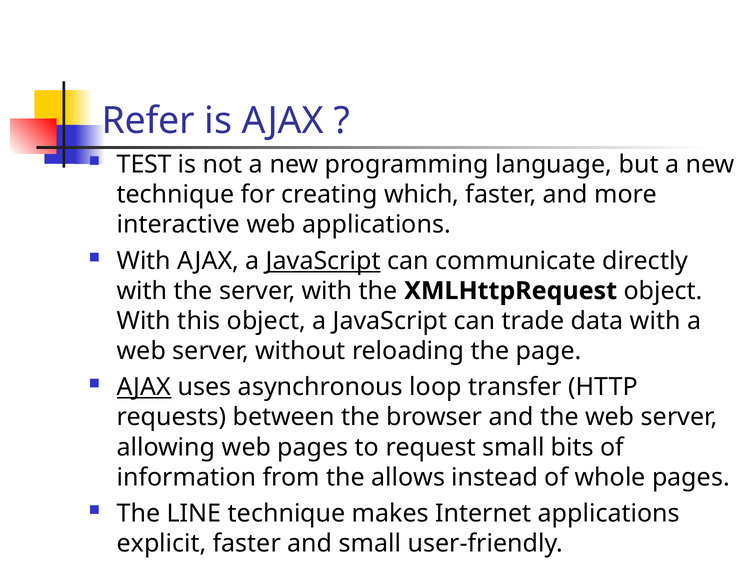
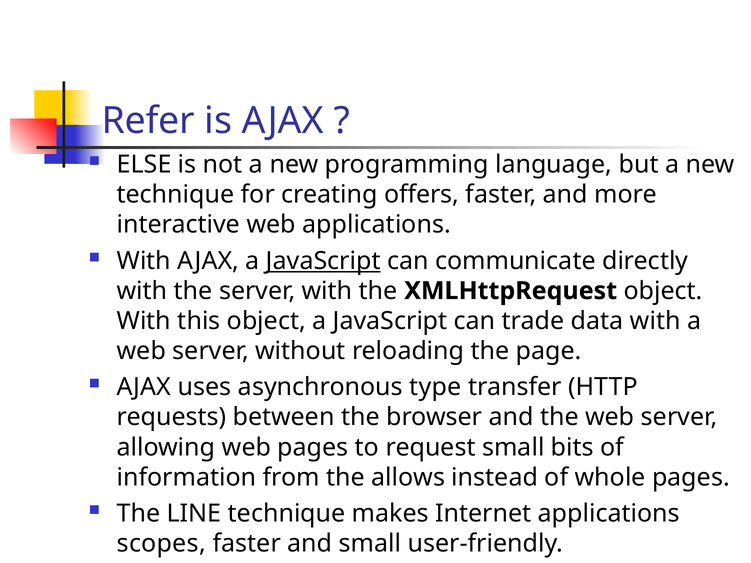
TEST: TEST -> ELSE
which: which -> offers
AJAX at (144, 387) underline: present -> none
loop: loop -> type
explicit: explicit -> scopes
